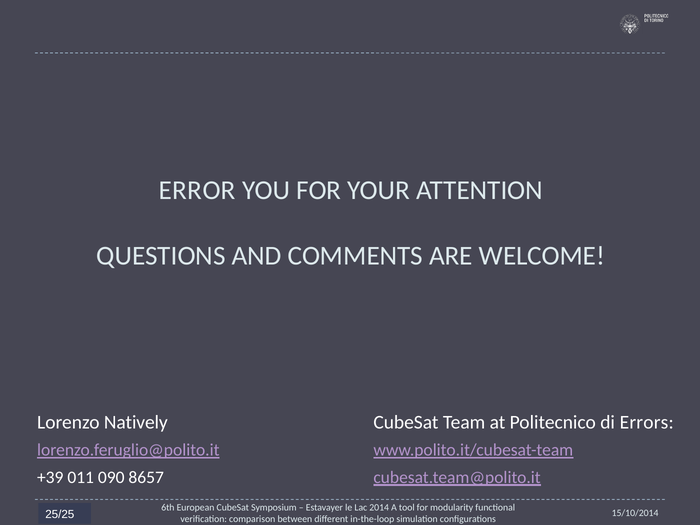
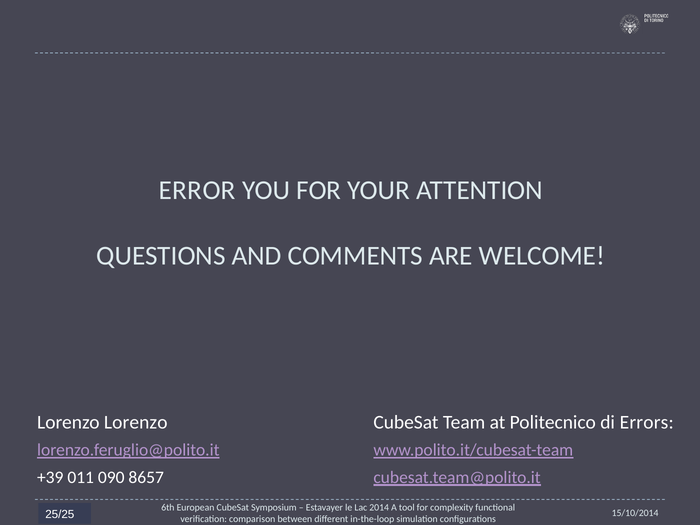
Lorenzo Natively: Natively -> Lorenzo
modularity: modularity -> complexity
